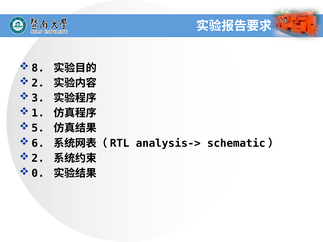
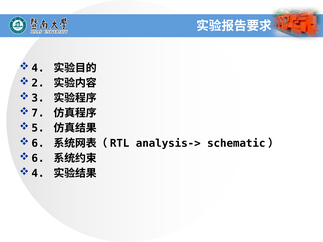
8 at (38, 68): 8 -> 4
1: 1 -> 7
2 at (38, 158): 2 -> 6
0 at (38, 174): 0 -> 4
